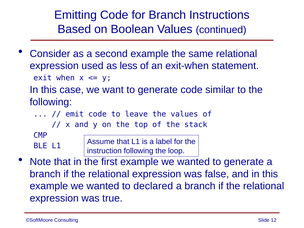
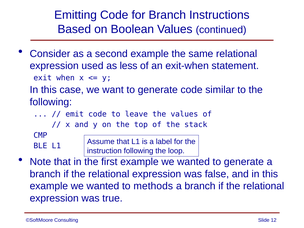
declared: declared -> methods
